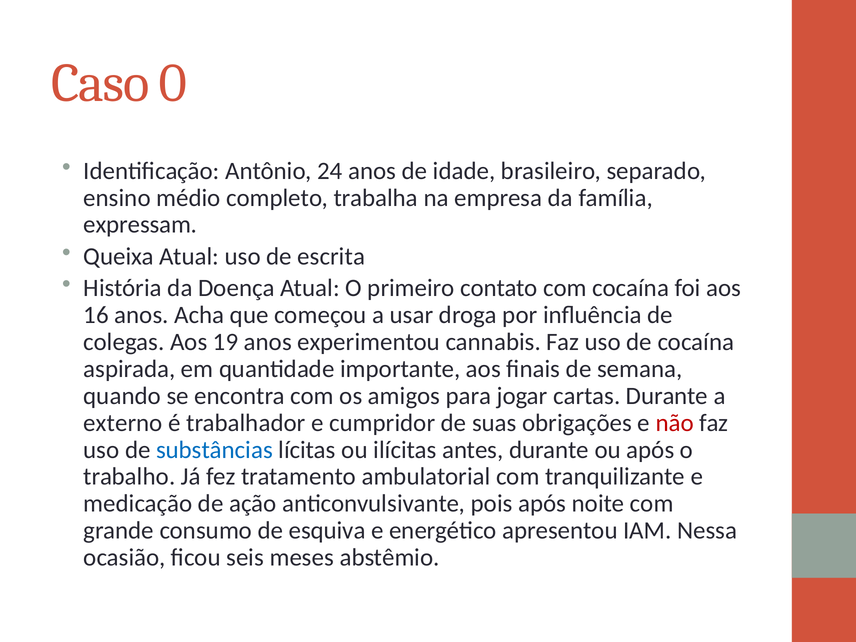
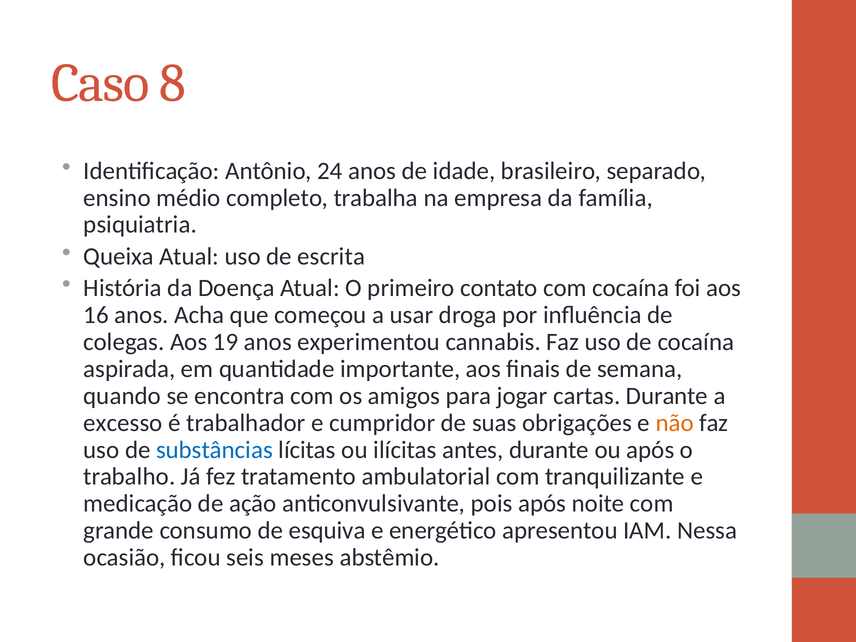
0: 0 -> 8
expressam: expressam -> psiquiatria
externo: externo -> excesso
não colour: red -> orange
